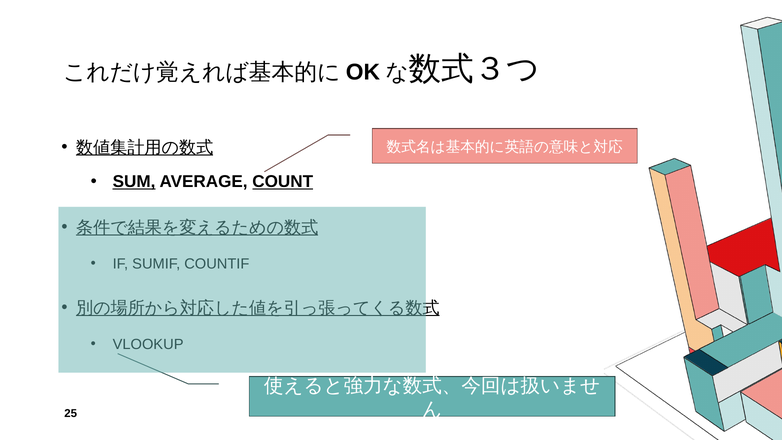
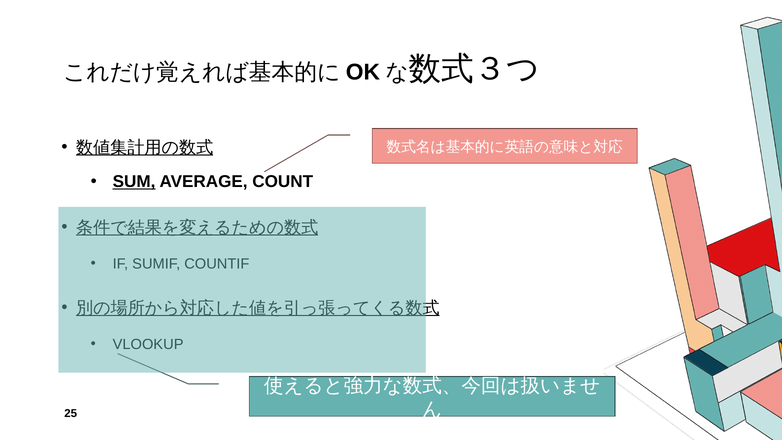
COUNT underline: present -> none
